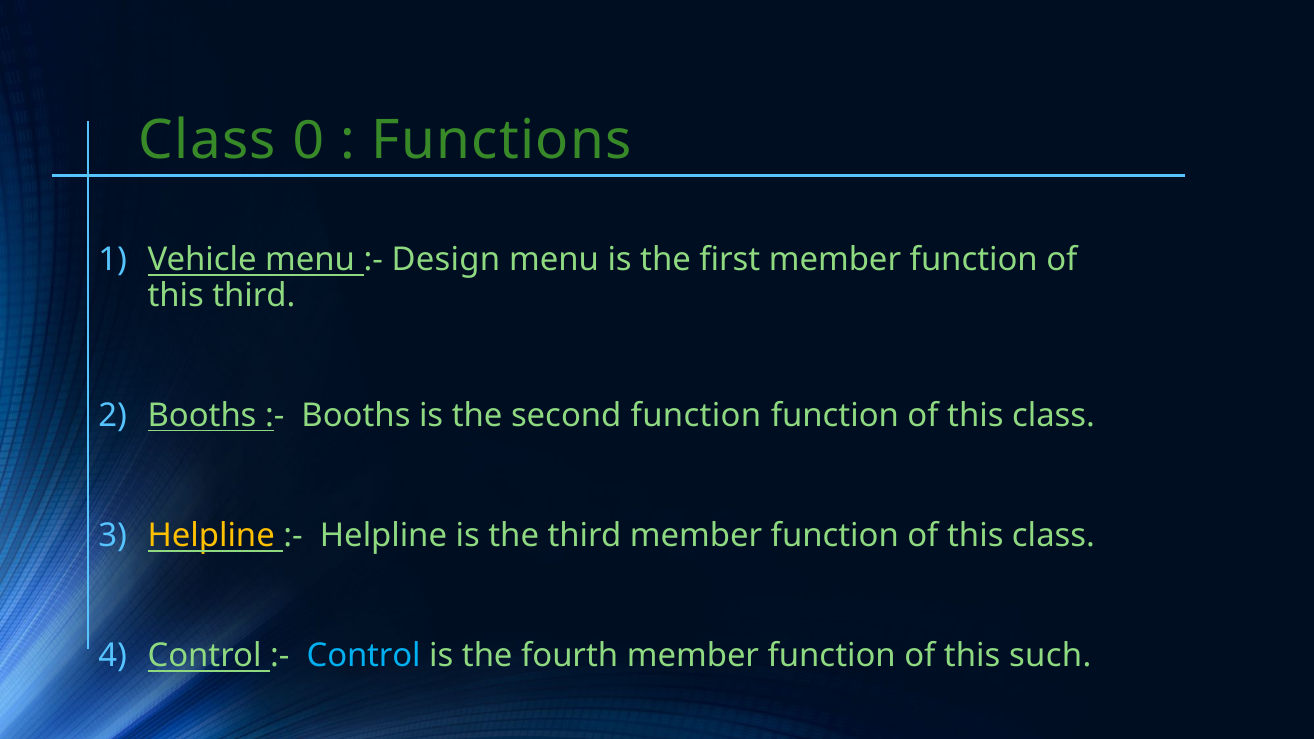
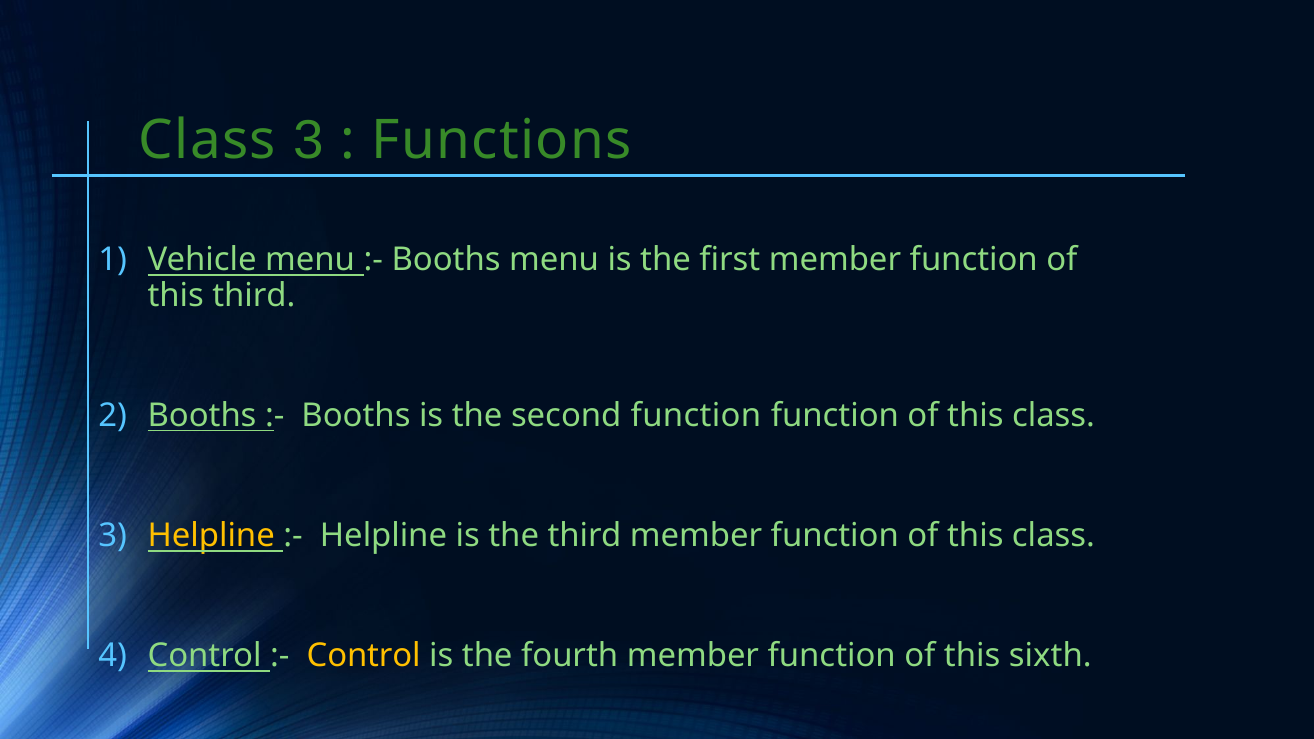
0 at (308, 141): 0 -> 3
Design at (446, 260): Design -> Booths
Control at (364, 656) colour: light blue -> yellow
such: such -> sixth
